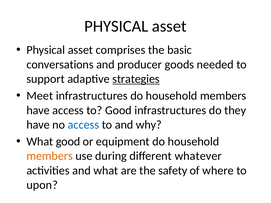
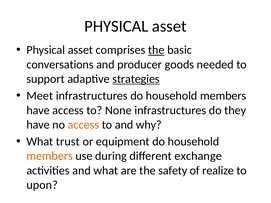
the at (156, 50) underline: none -> present
to Good: Good -> None
access at (83, 125) colour: blue -> orange
What good: good -> trust
whatever: whatever -> exchange
where: where -> realize
